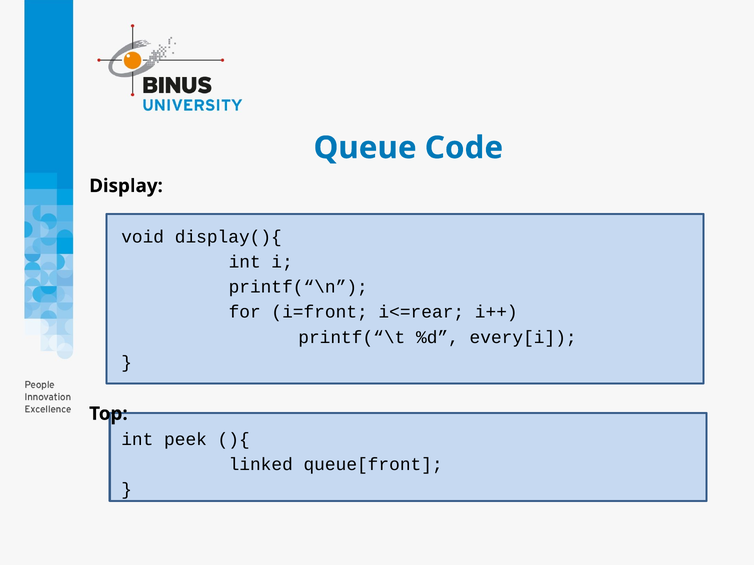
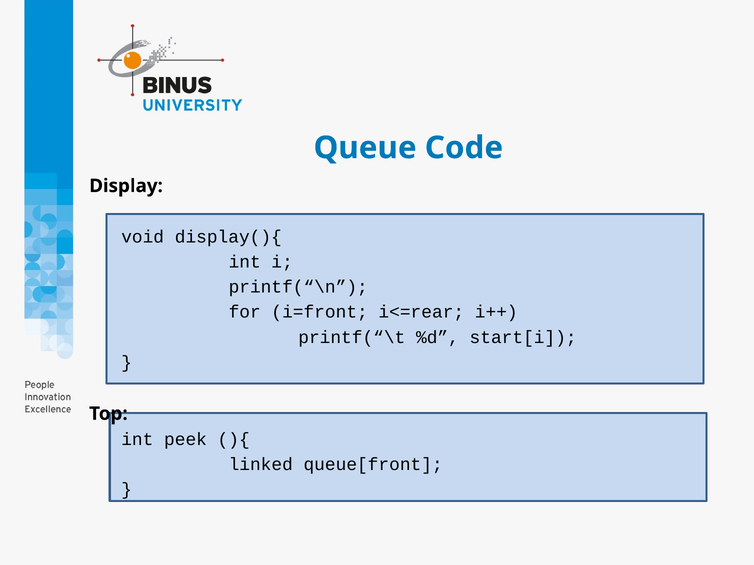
every[i: every[i -> start[i
